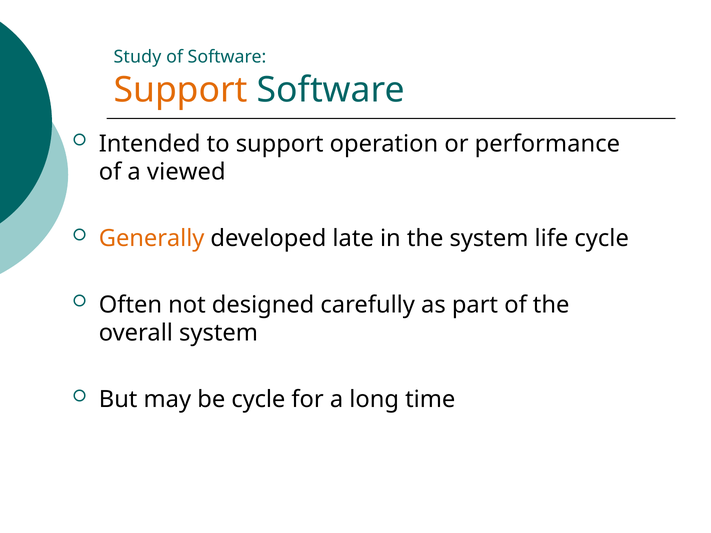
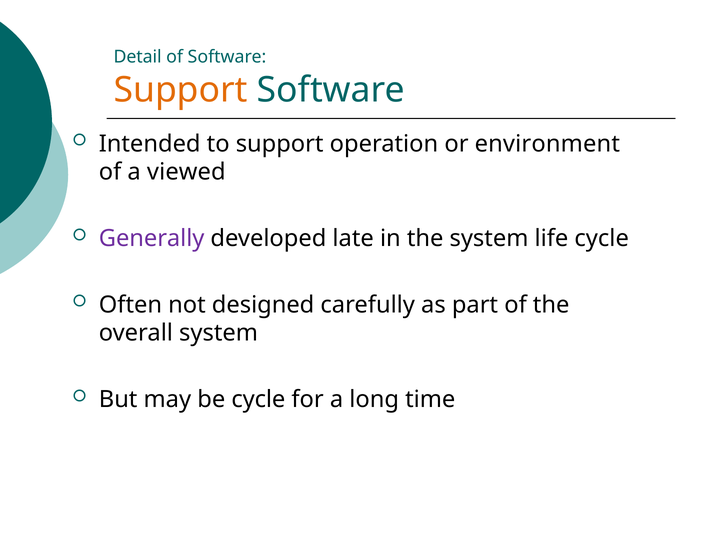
Study: Study -> Detail
performance: performance -> environment
Generally colour: orange -> purple
